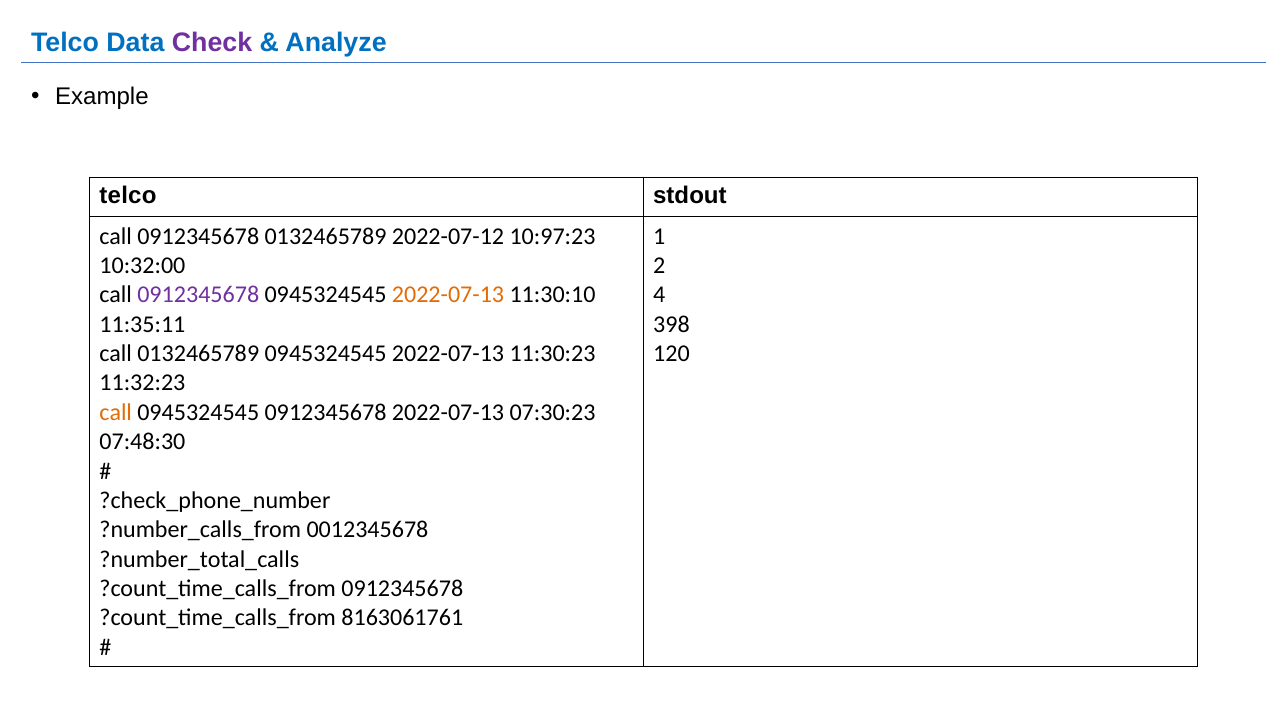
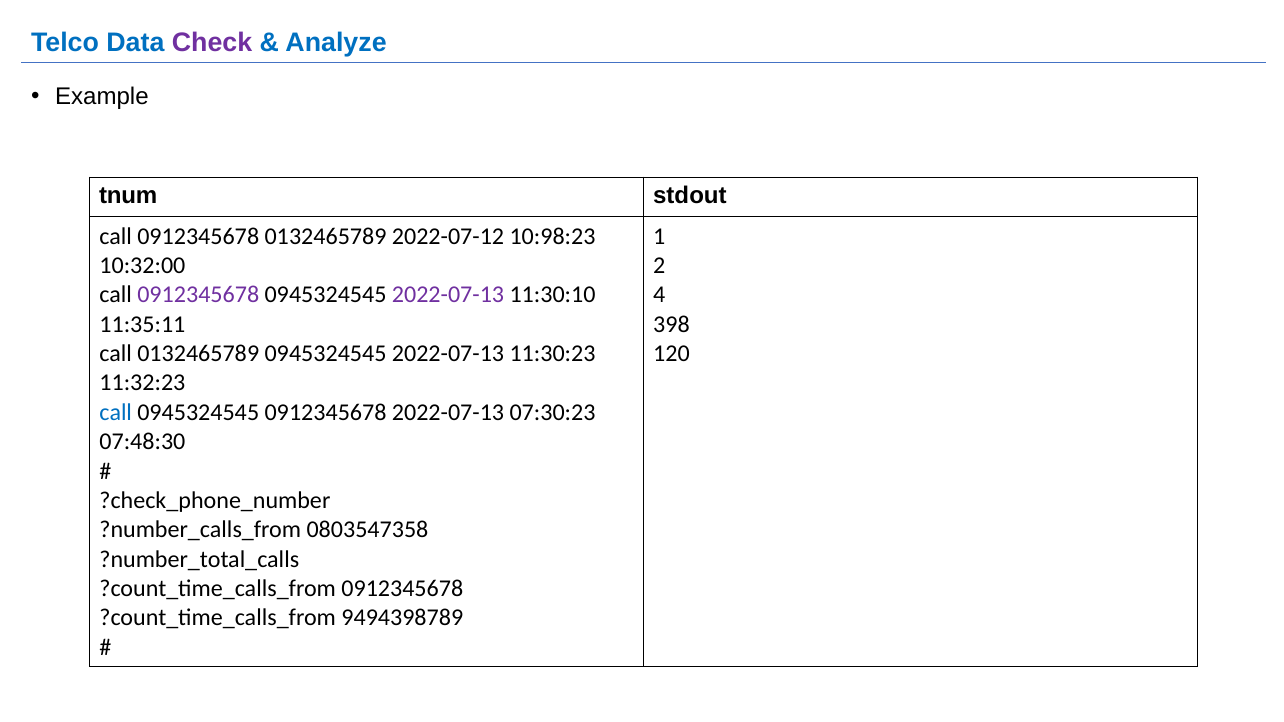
telco at (128, 196): telco -> tnum
10:97:23: 10:97:23 -> 10:98:23
2022-07-13 at (448, 295) colour: orange -> purple
call at (116, 412) colour: orange -> blue
0012345678: 0012345678 -> 0803547358
8163061761: 8163061761 -> 9494398789
